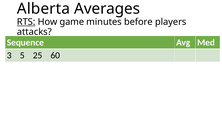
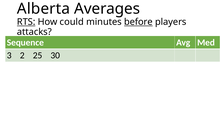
game: game -> could
before underline: none -> present
5: 5 -> 2
60: 60 -> 30
